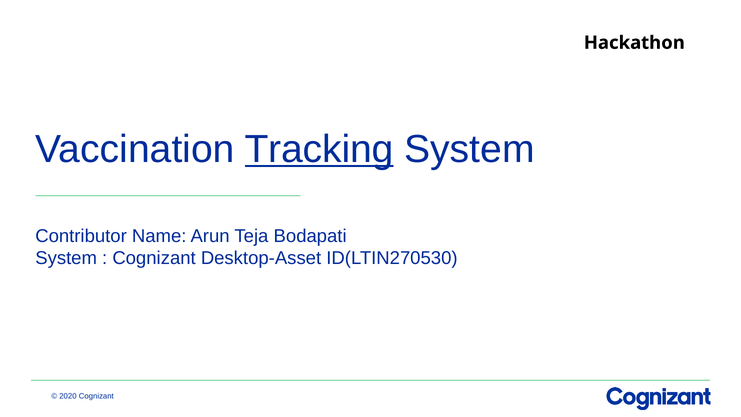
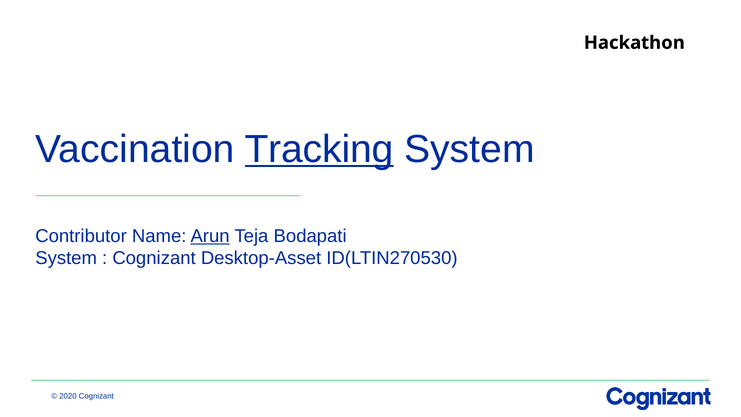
Arun underline: none -> present
